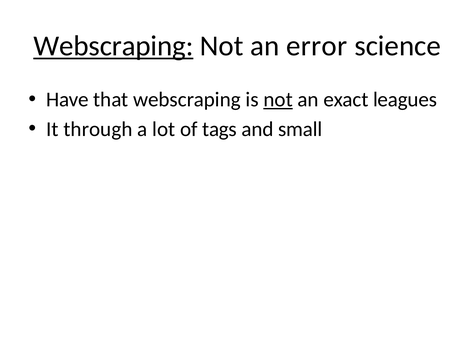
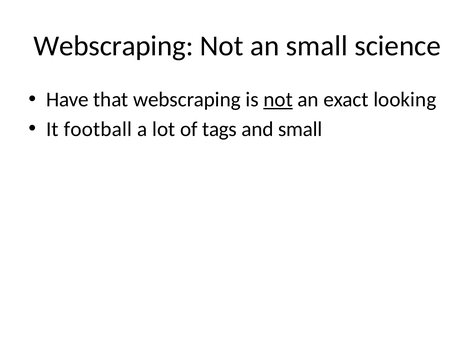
Webscraping at (113, 46) underline: present -> none
an error: error -> small
leagues: leagues -> looking
through: through -> football
